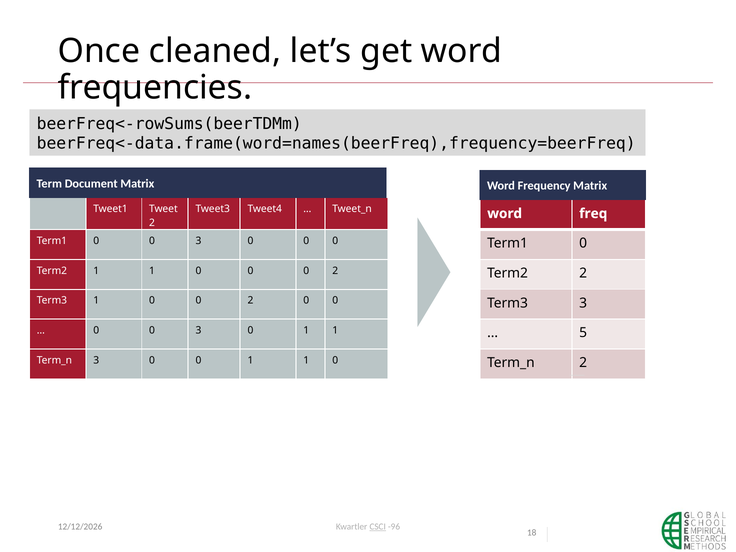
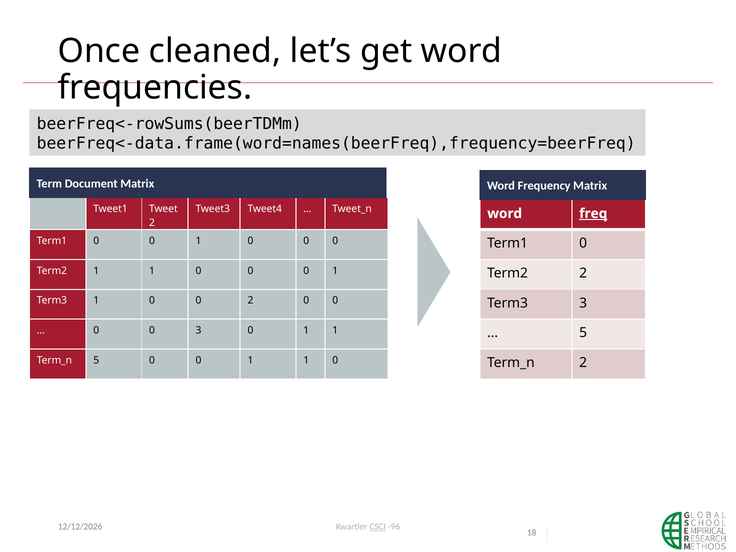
freq underline: none -> present
Term1 0 0 3: 3 -> 1
0 0 0 2: 2 -> 1
3 at (96, 360): 3 -> 5
